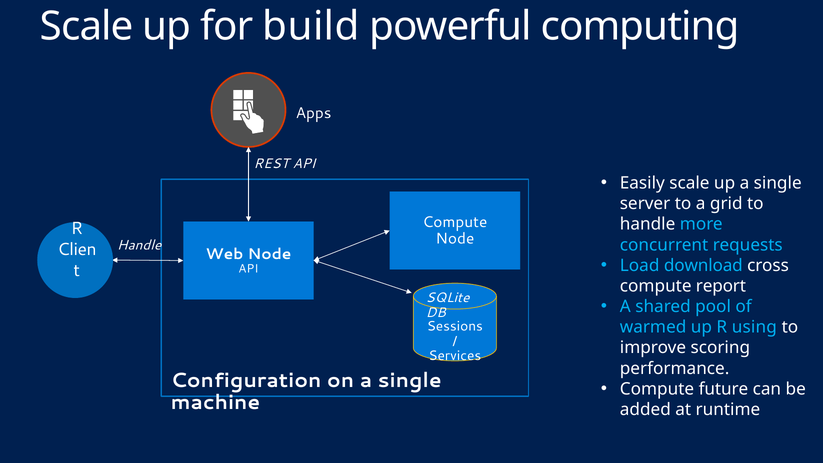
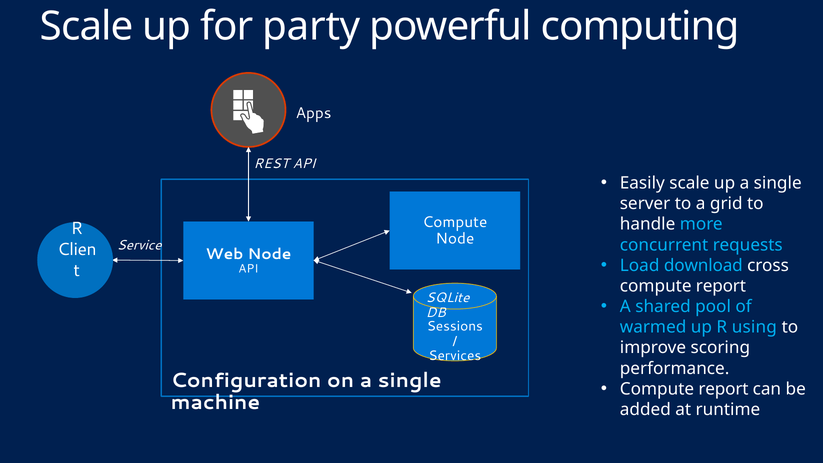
build: build -> party
Handle at (139, 245): Handle -> Service
future at (723, 389): future -> report
